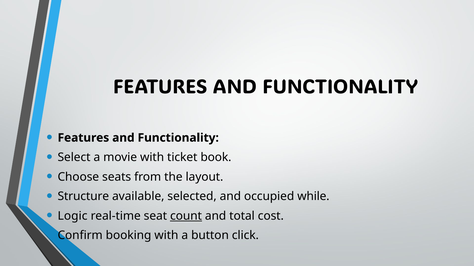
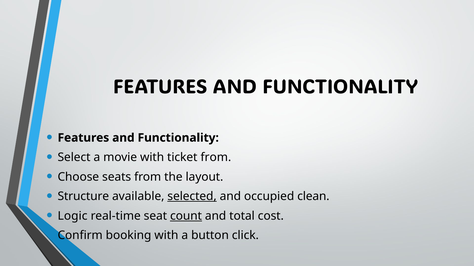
ticket book: book -> from
selected underline: none -> present
while: while -> clean
